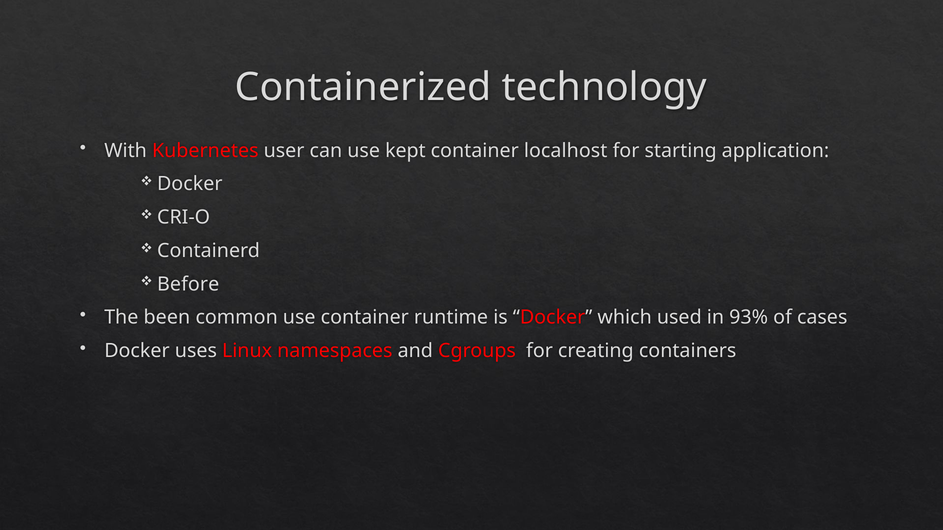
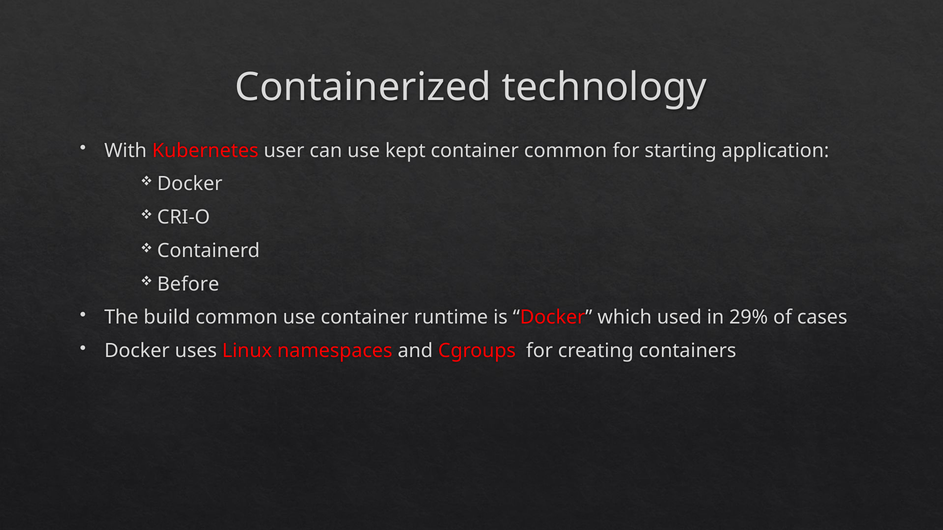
container localhost: localhost -> common
been: been -> build
93%: 93% -> 29%
